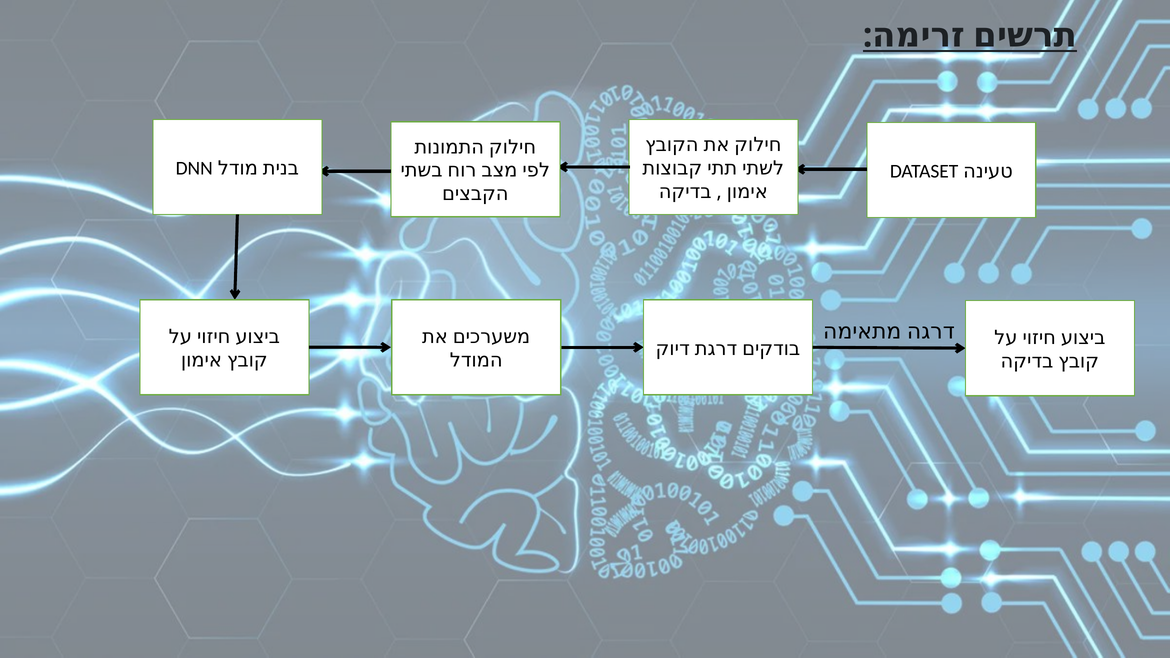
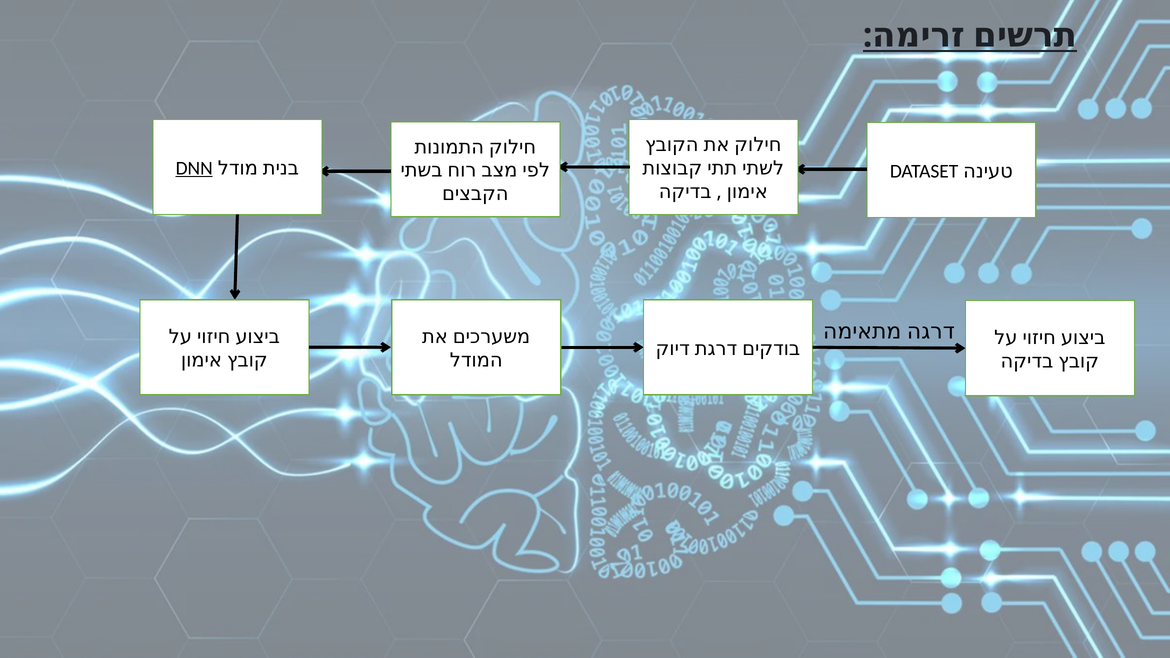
DNN underline: none -> present
